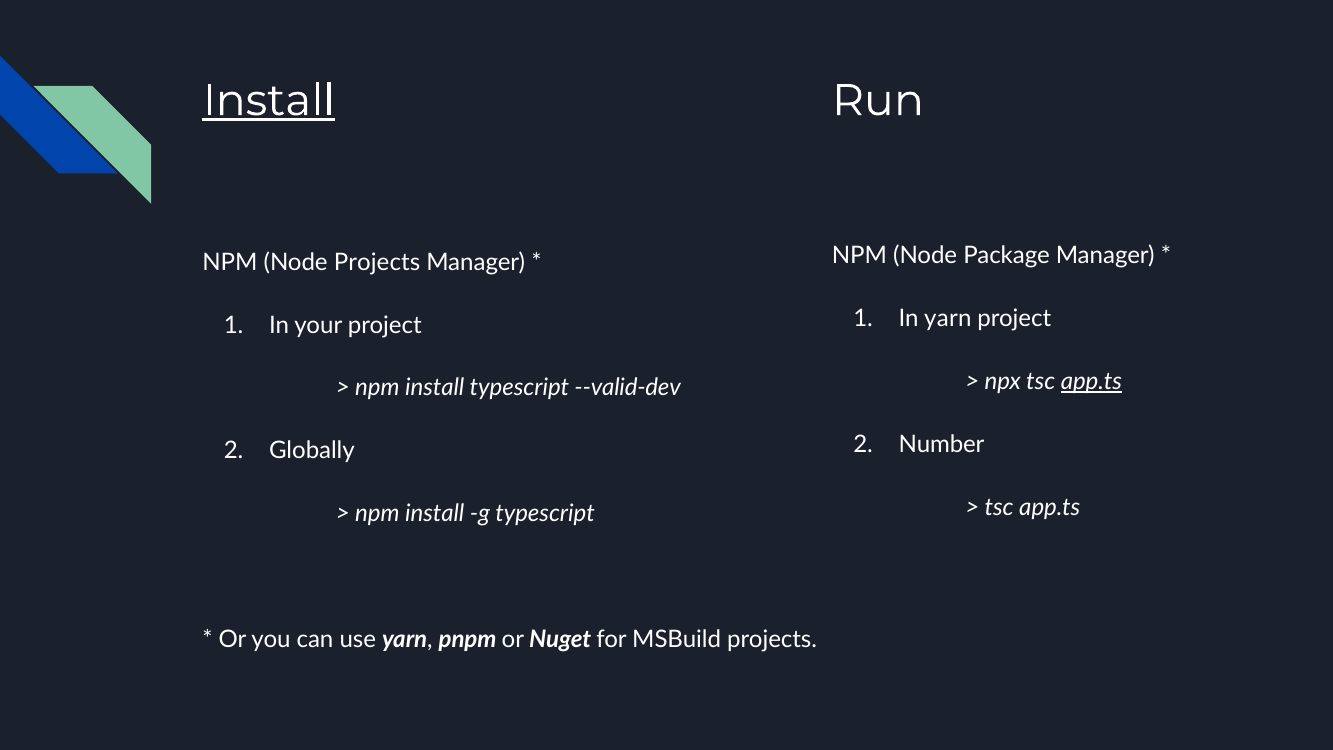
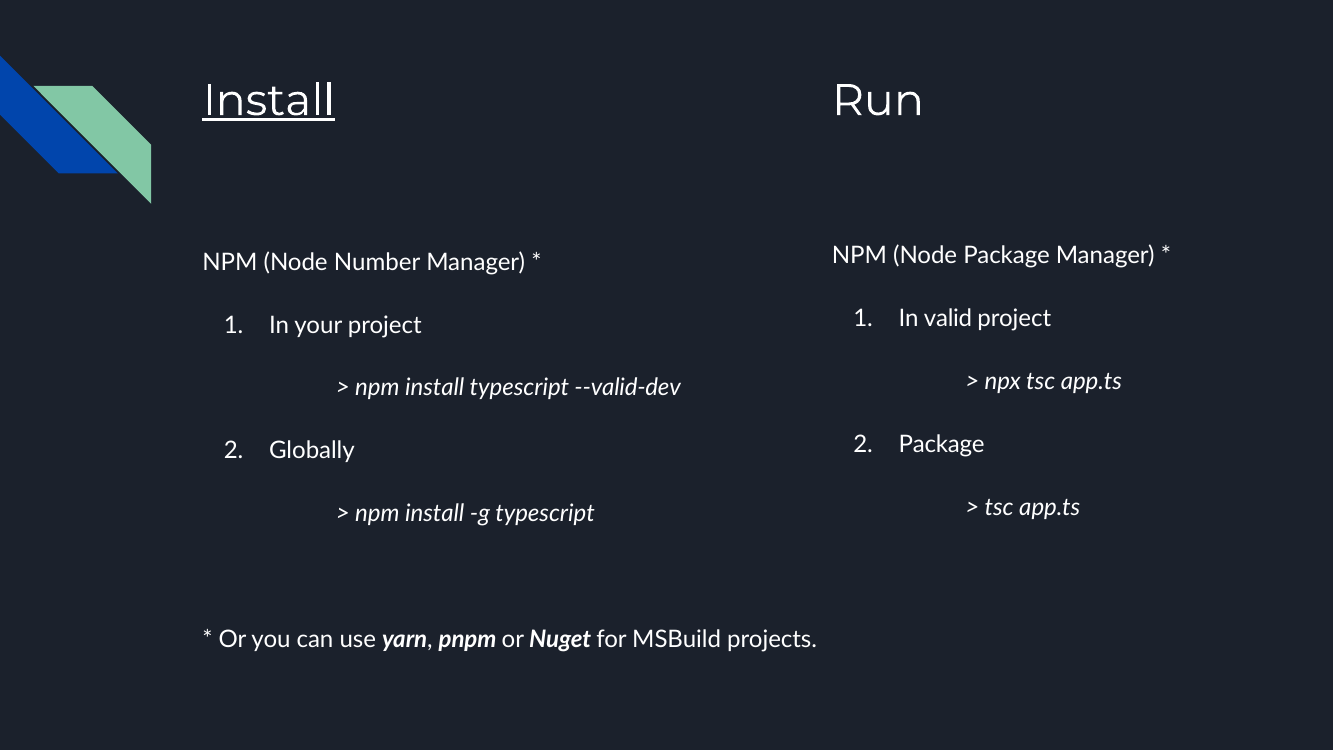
Node Projects: Projects -> Number
In yarn: yarn -> valid
app.ts at (1091, 381) underline: present -> none
Number at (942, 444): Number -> Package
